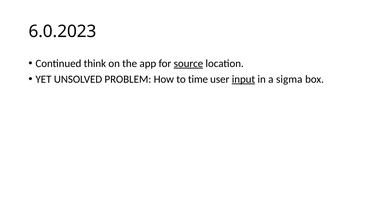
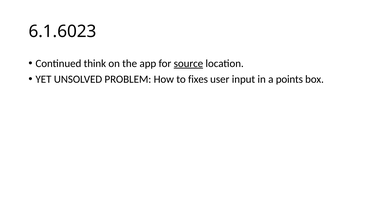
6.0.2023: 6.0.2023 -> 6.1.6023
time: time -> fixes
input underline: present -> none
sigma: sigma -> points
